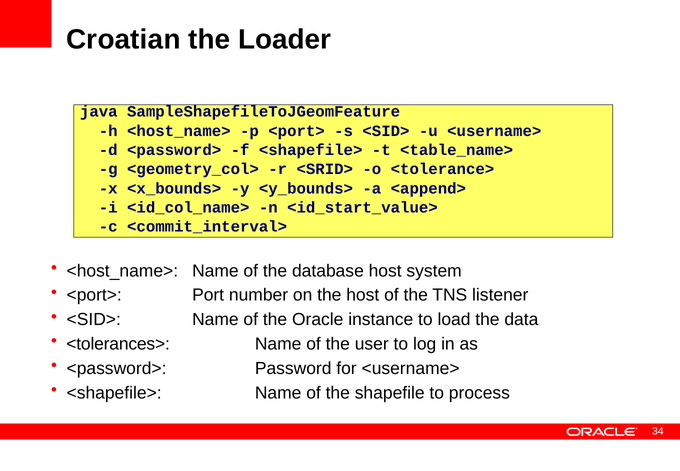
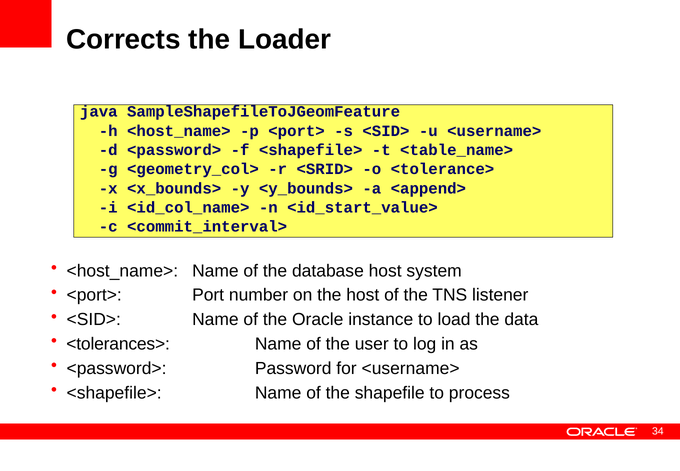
Croatian: Croatian -> Corrects
